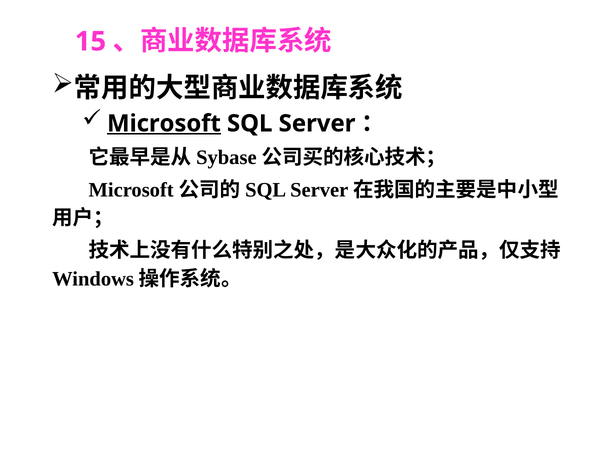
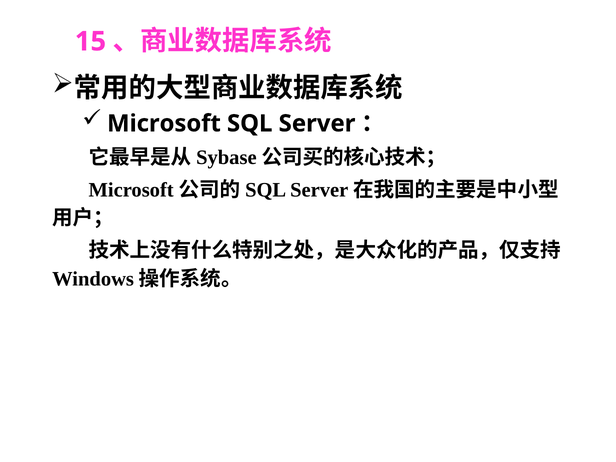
Microsoft underline: present -> none
